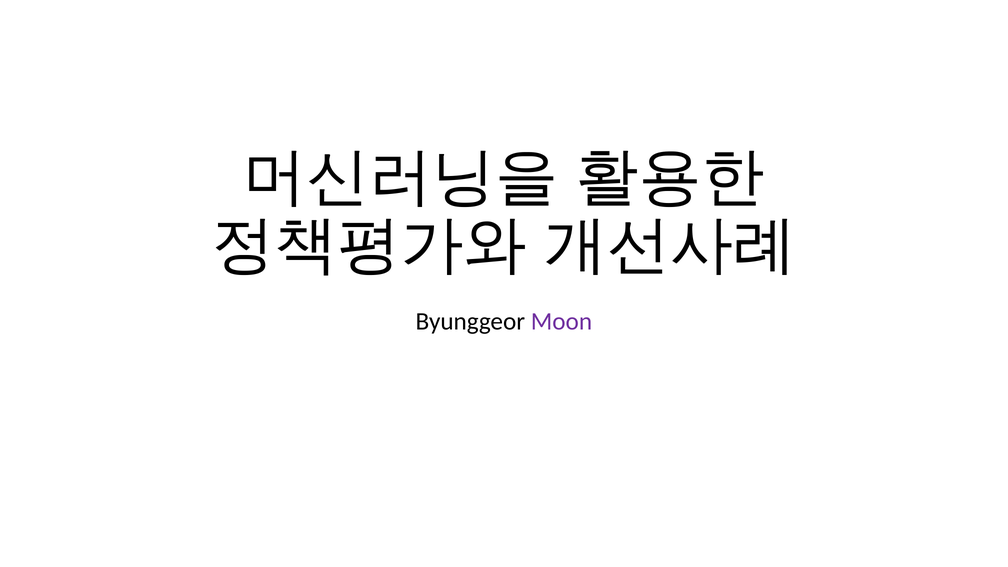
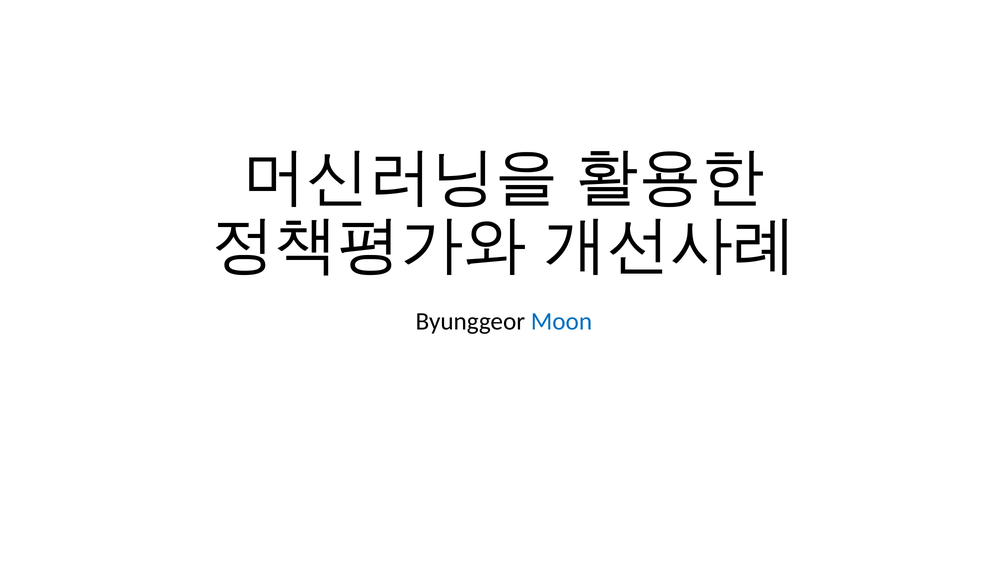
Moon colour: purple -> blue
